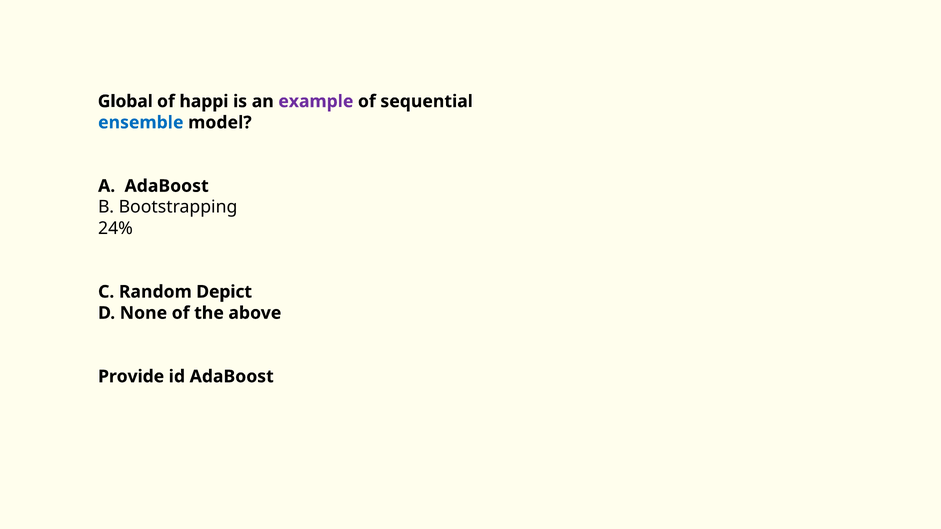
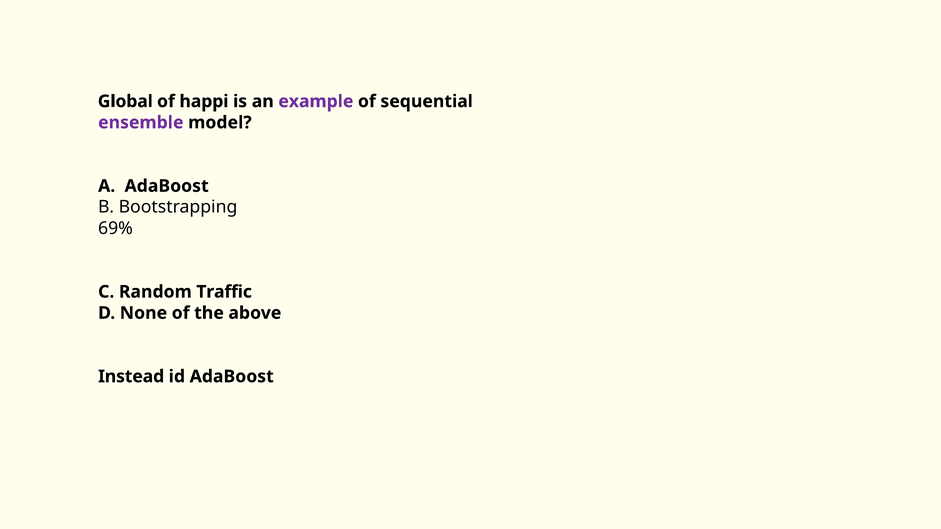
ensemble colour: blue -> purple
24%: 24% -> 69%
Depict: Depict -> Traffic
Provide: Provide -> Instead
